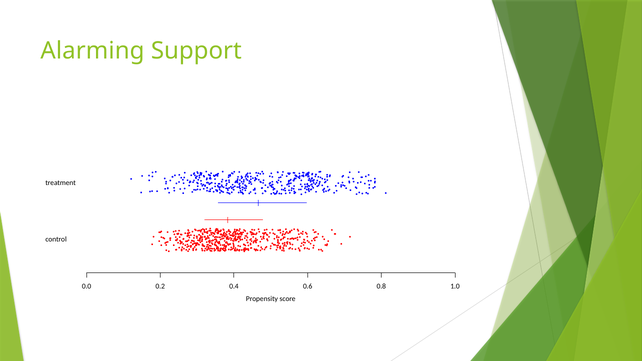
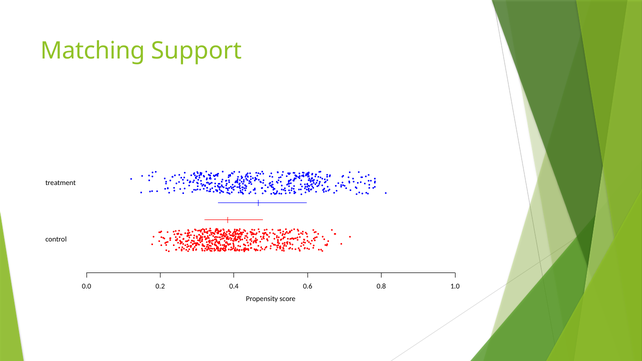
Alarming: Alarming -> Matching
